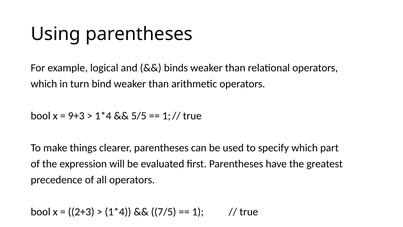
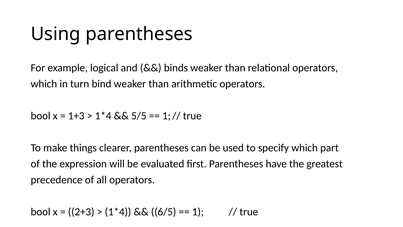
9+3: 9+3 -> 1+3
7/5: 7/5 -> 6/5
